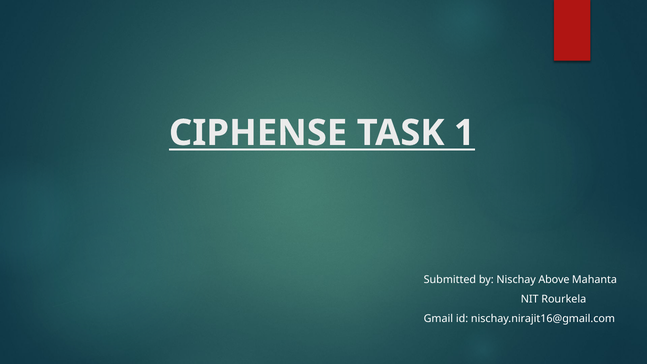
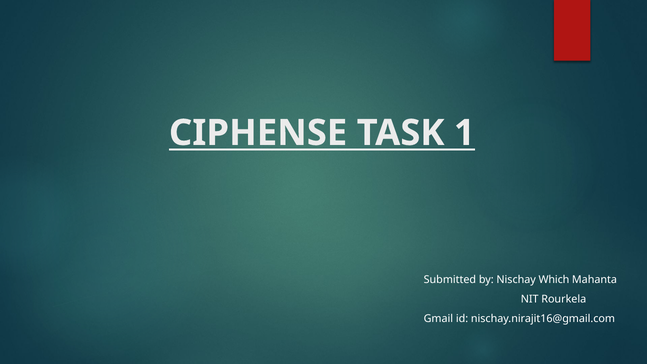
Above: Above -> Which
